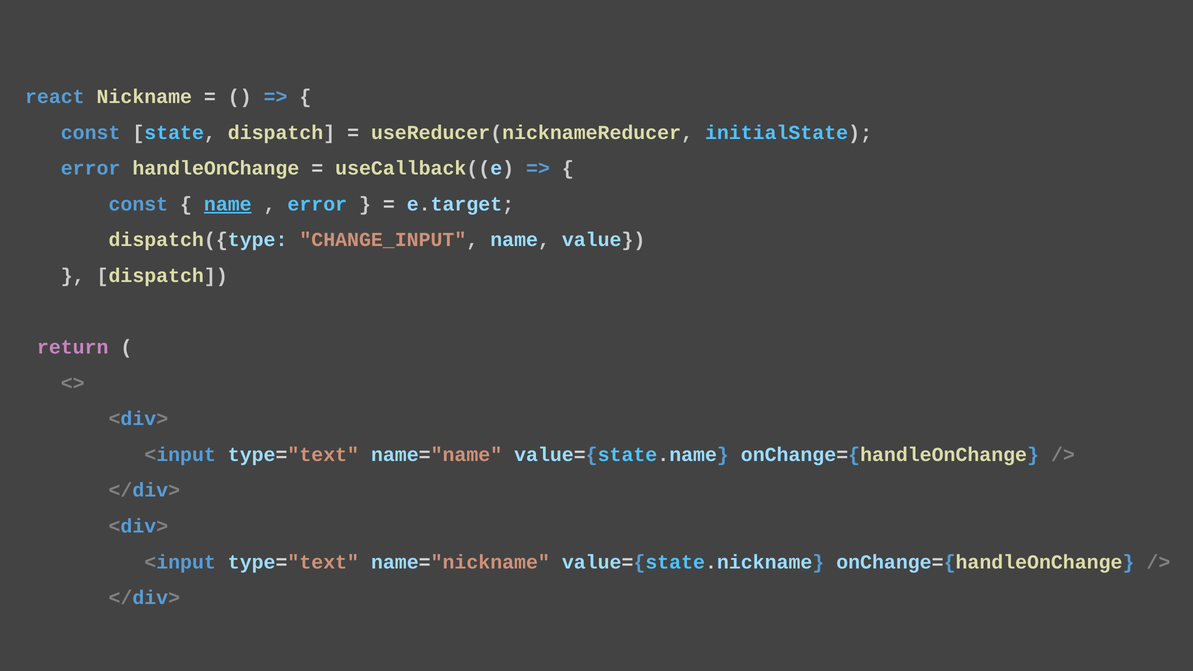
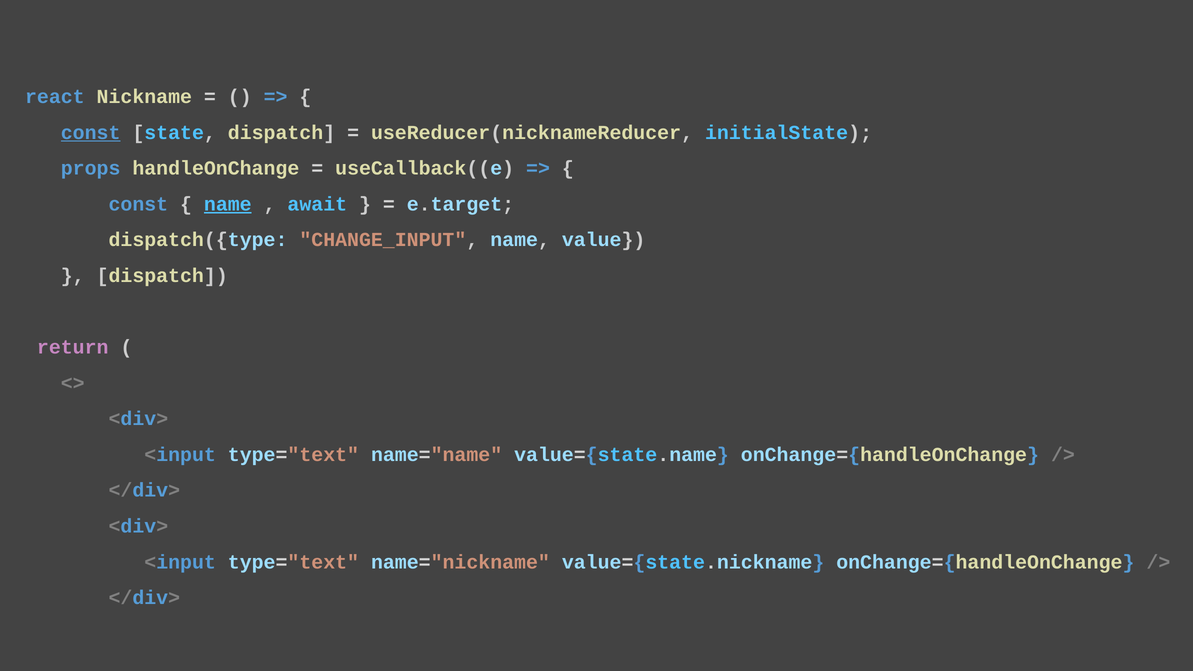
const at (91, 133) underline: none -> present
error at (91, 168): error -> props
error at (317, 204): error -> await
